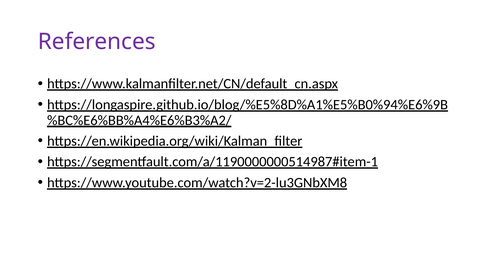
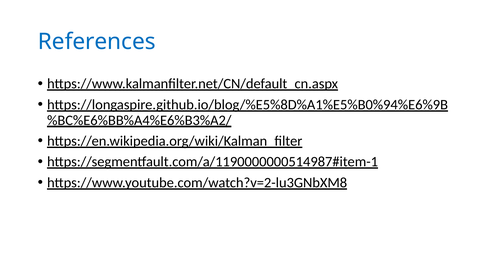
References colour: purple -> blue
